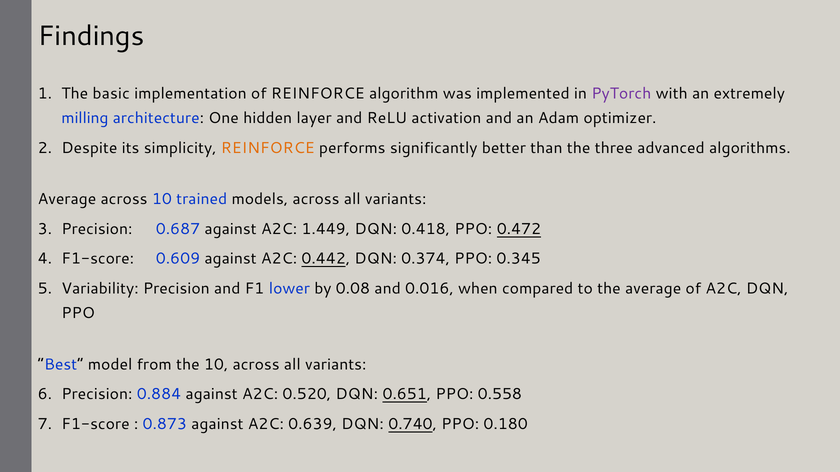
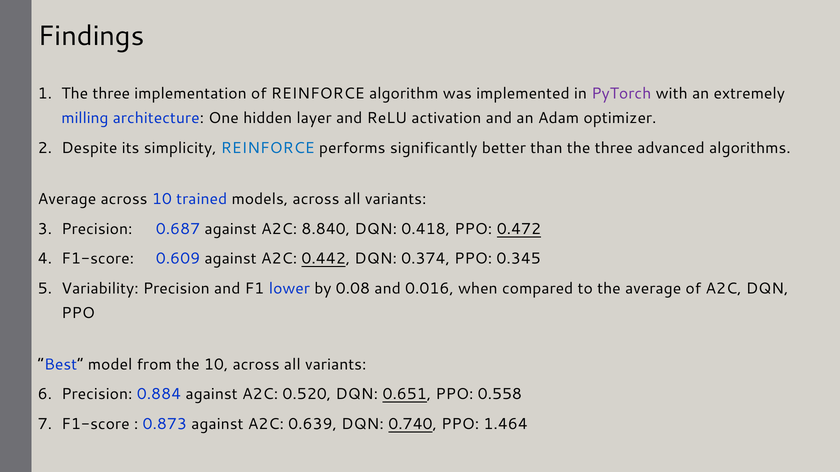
basic at (111, 94): basic -> three
REINFORCE at (268, 148) colour: orange -> blue
1.449: 1.449 -> 8.840
0.180: 0.180 -> 1.464
